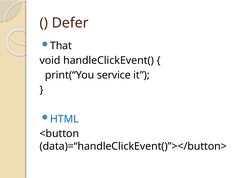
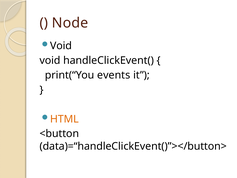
Defer: Defer -> Node
That at (61, 46): That -> Void
service: service -> events
HTML colour: blue -> orange
